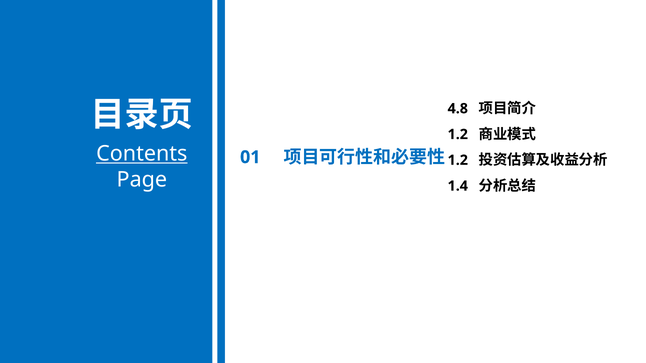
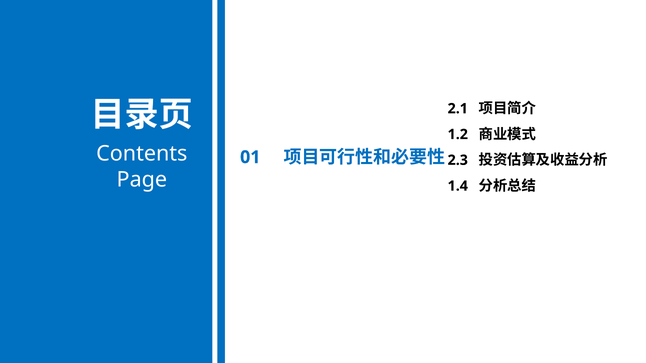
4.8: 4.8 -> 2.1
Contents underline: present -> none
1.2 at (458, 160): 1.2 -> 2.3
